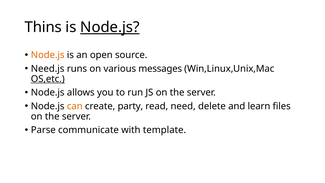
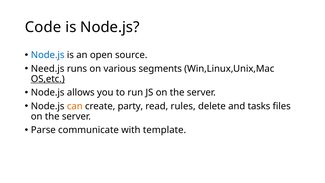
Thins: Thins -> Code
Node.js at (110, 27) underline: present -> none
Node.js at (48, 55) colour: orange -> blue
messages: messages -> segments
need: need -> rules
learn: learn -> tasks
